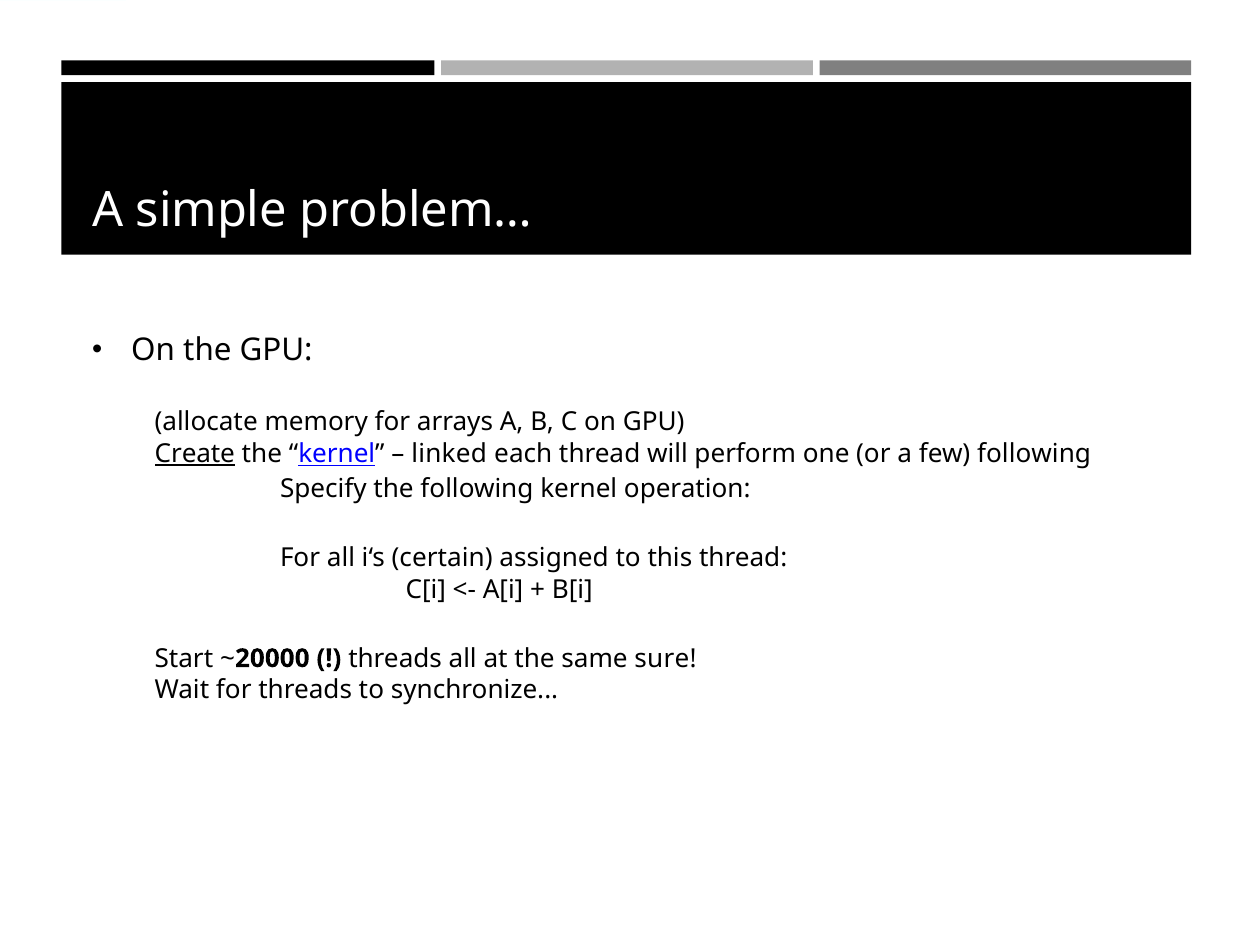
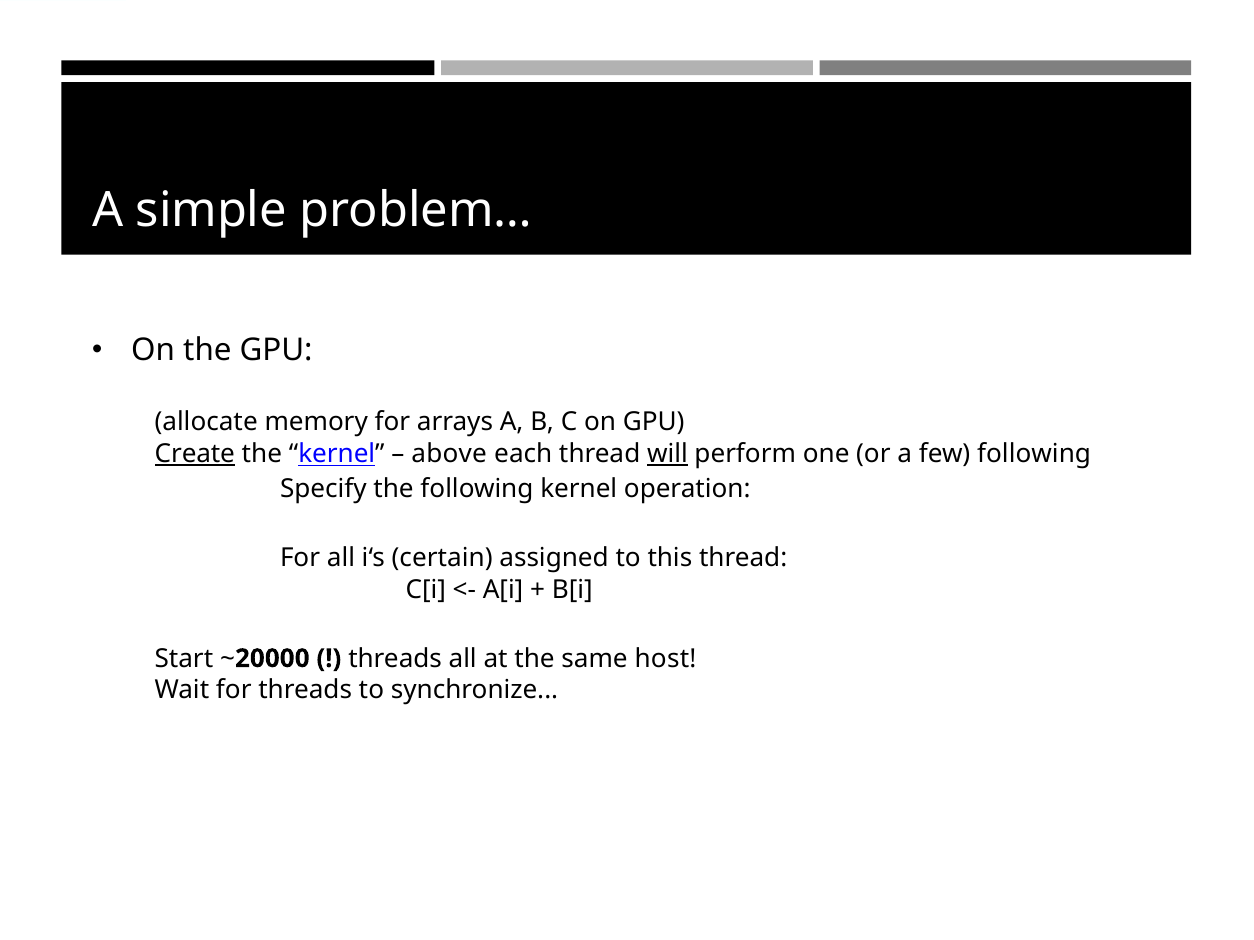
linked: linked -> above
will underline: none -> present
sure: sure -> host
